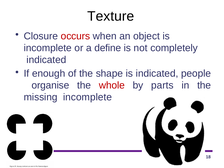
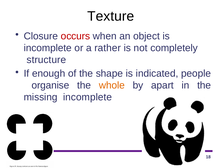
define: define -> rather
indicated at (46, 60): indicated -> structure
whole colour: red -> orange
parts: parts -> apart
